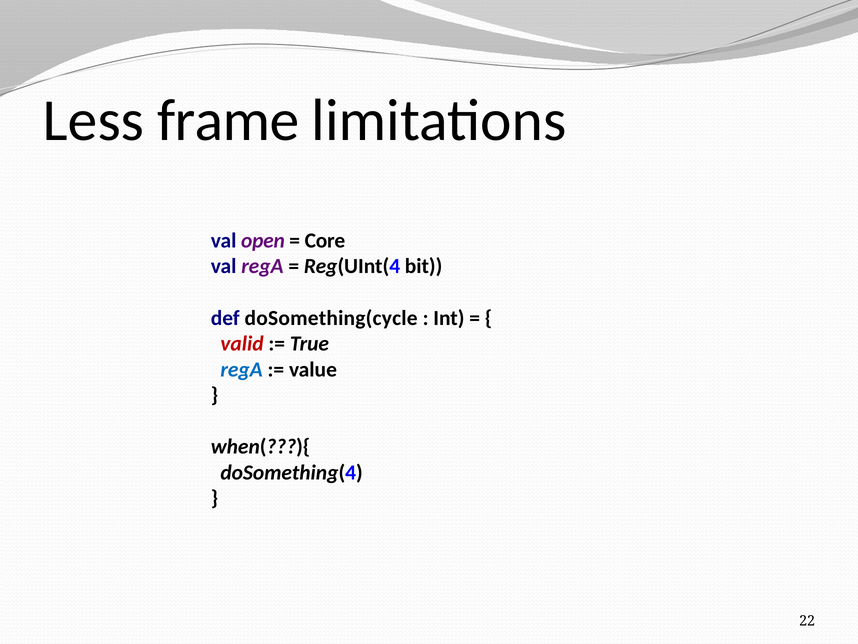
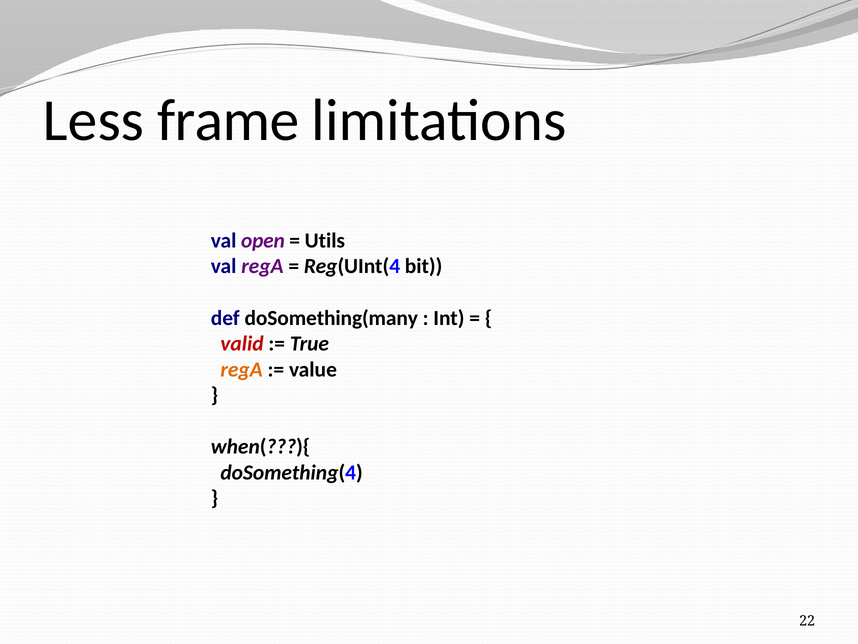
Core: Core -> Utils
doSomething(cycle: doSomething(cycle -> doSomething(many
regA at (242, 369) colour: blue -> orange
